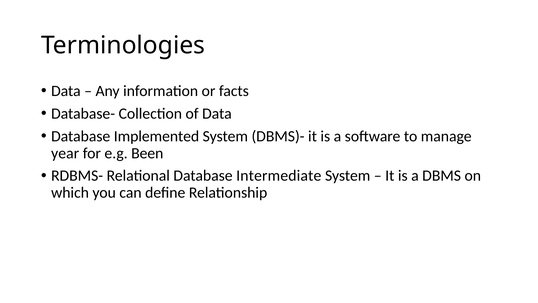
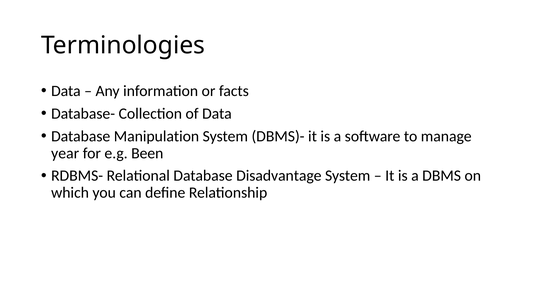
Implemented: Implemented -> Manipulation
Intermediate: Intermediate -> Disadvantage
